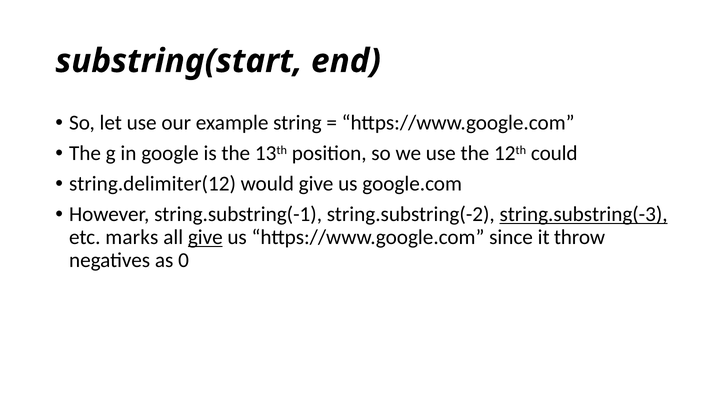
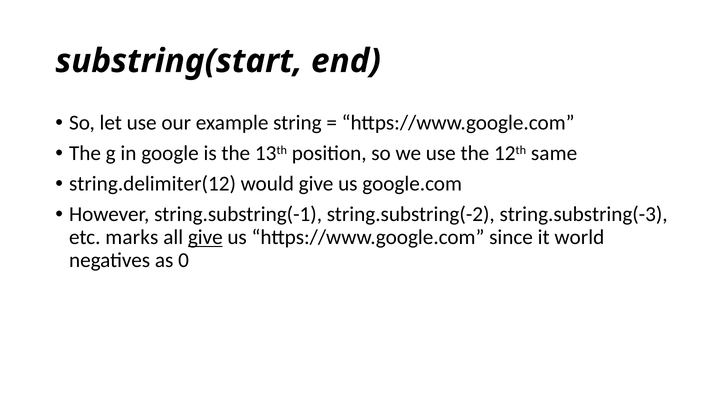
could: could -> same
string.substring(-3 underline: present -> none
throw: throw -> world
